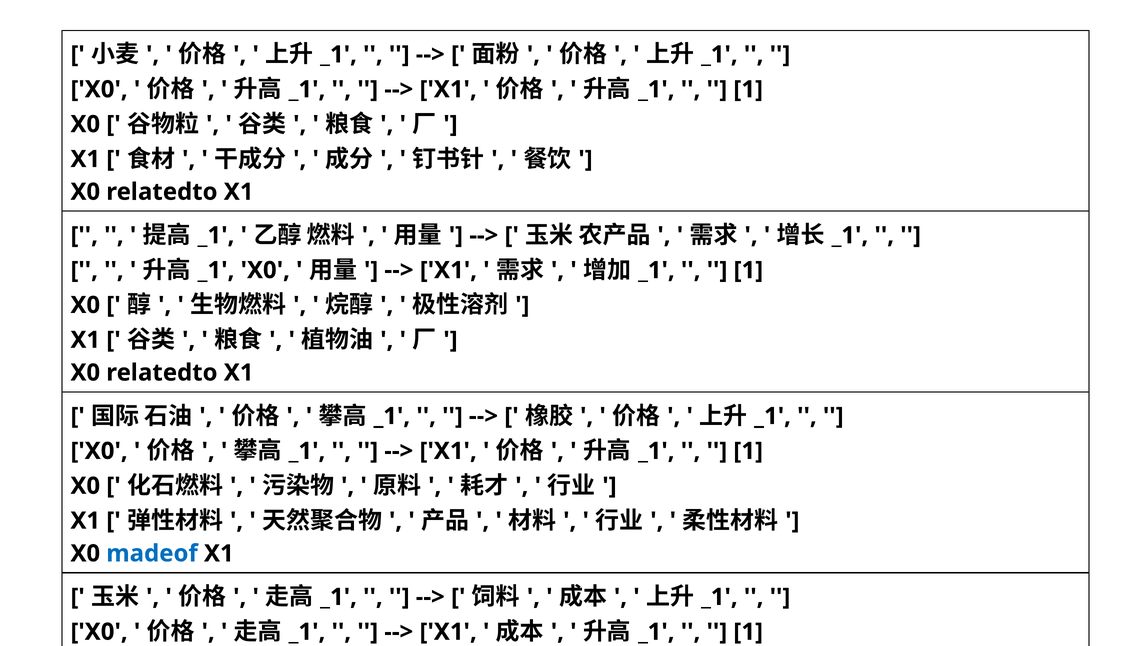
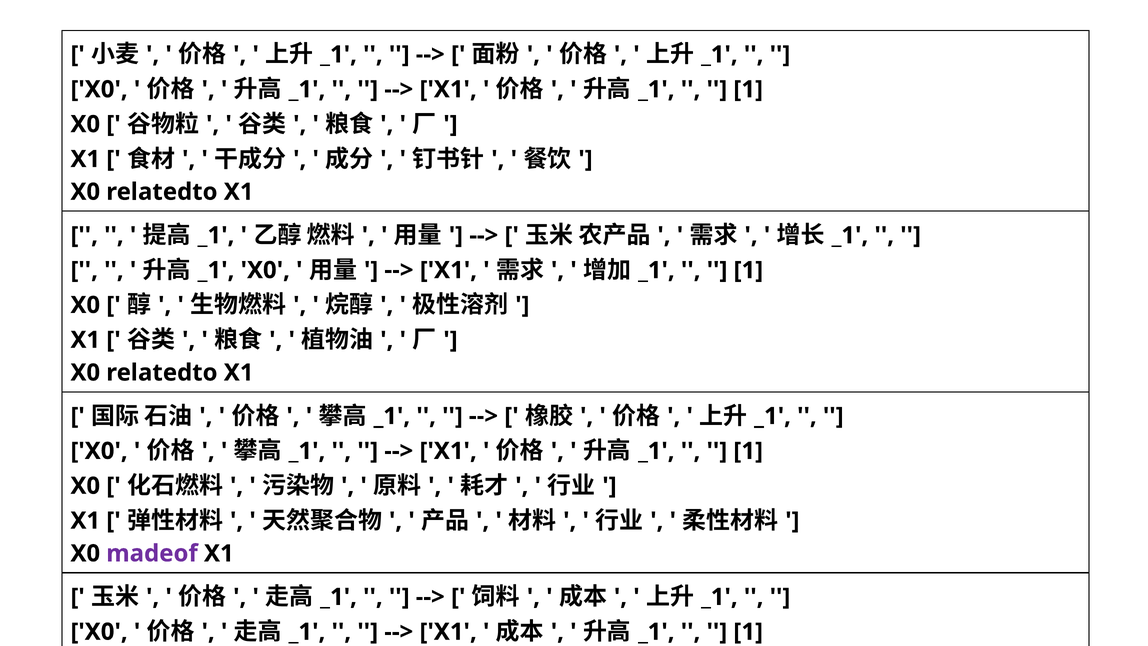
madeof colour: blue -> purple
